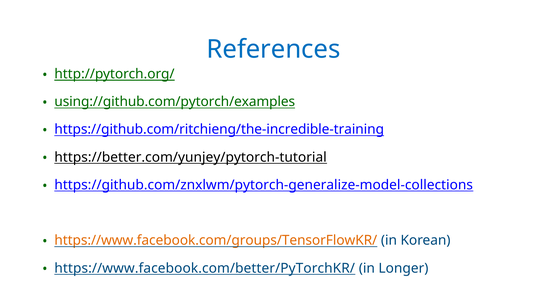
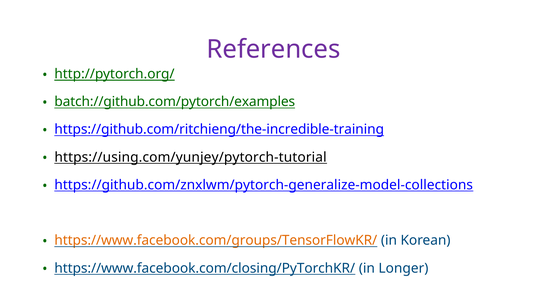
References colour: blue -> purple
using://github.com/pytorch/examples: using://github.com/pytorch/examples -> batch://github.com/pytorch/examples
https://better.com/yunjey/pytorch-tutorial: https://better.com/yunjey/pytorch-tutorial -> https://using.com/yunjey/pytorch-tutorial
https://www.facebook.com/better/PyTorchKR/: https://www.facebook.com/better/PyTorchKR/ -> https://www.facebook.com/closing/PyTorchKR/
